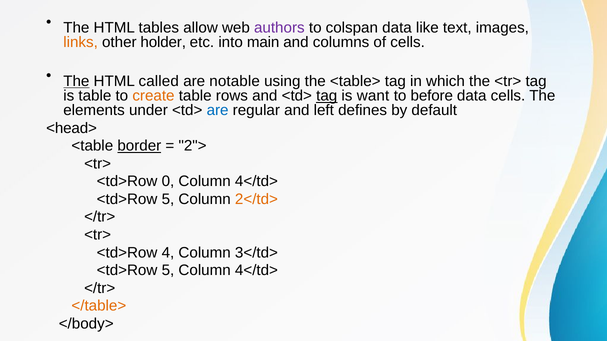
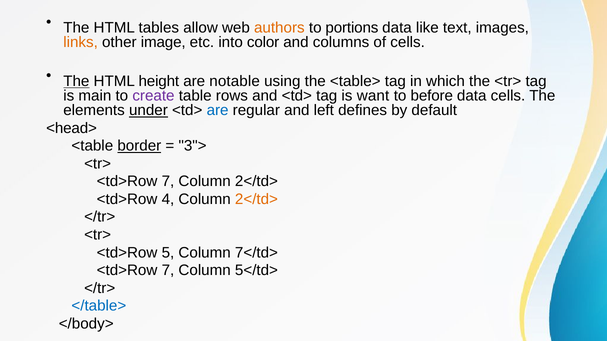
authors colour: purple -> orange
colspan: colspan -> portions
holder: holder -> image
main: main -> color
called: called -> height
is table: table -> main
create colour: orange -> purple
tag at (327, 96) underline: present -> none
under underline: none -> present
2">: 2"> -> 3">
0 at (168, 182): 0 -> 7
4</td> at (256, 182): 4</td> -> 2</td>
5 at (168, 199): 5 -> 4
4: 4 -> 5
3</td>: 3</td> -> 7</td>
5 at (168, 271): 5 -> 7
4</td> at (256, 271): 4</td> -> 5</td>
</table> colour: orange -> blue
